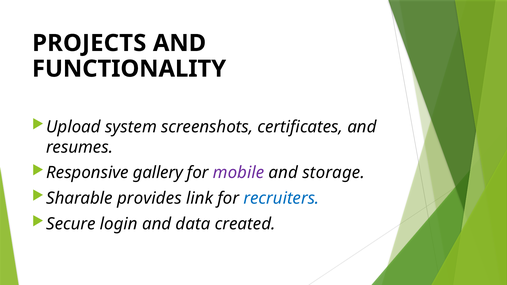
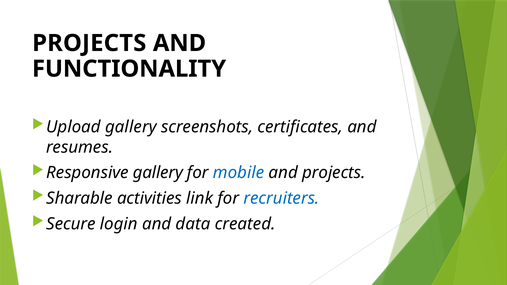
Upload system: system -> gallery
mobile colour: purple -> blue
and storage: storage -> projects
provides: provides -> activities
